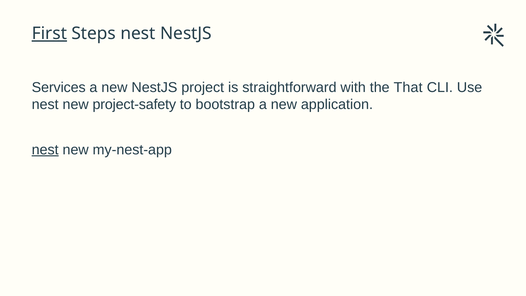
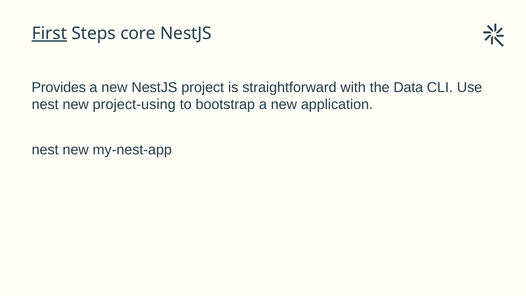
Steps nest: nest -> core
Services: Services -> Provides
That: That -> Data
project-safety: project-safety -> project-using
nest at (45, 150) underline: present -> none
